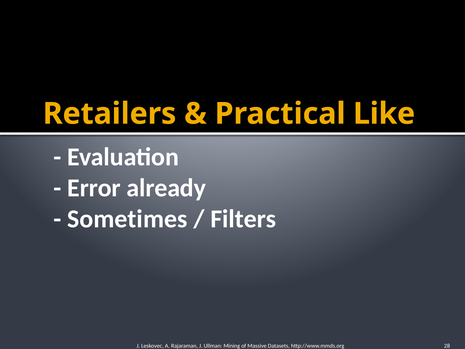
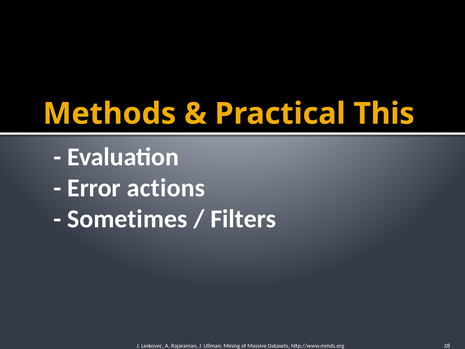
Retailers: Retailers -> Methods
Like: Like -> This
already: already -> actions
